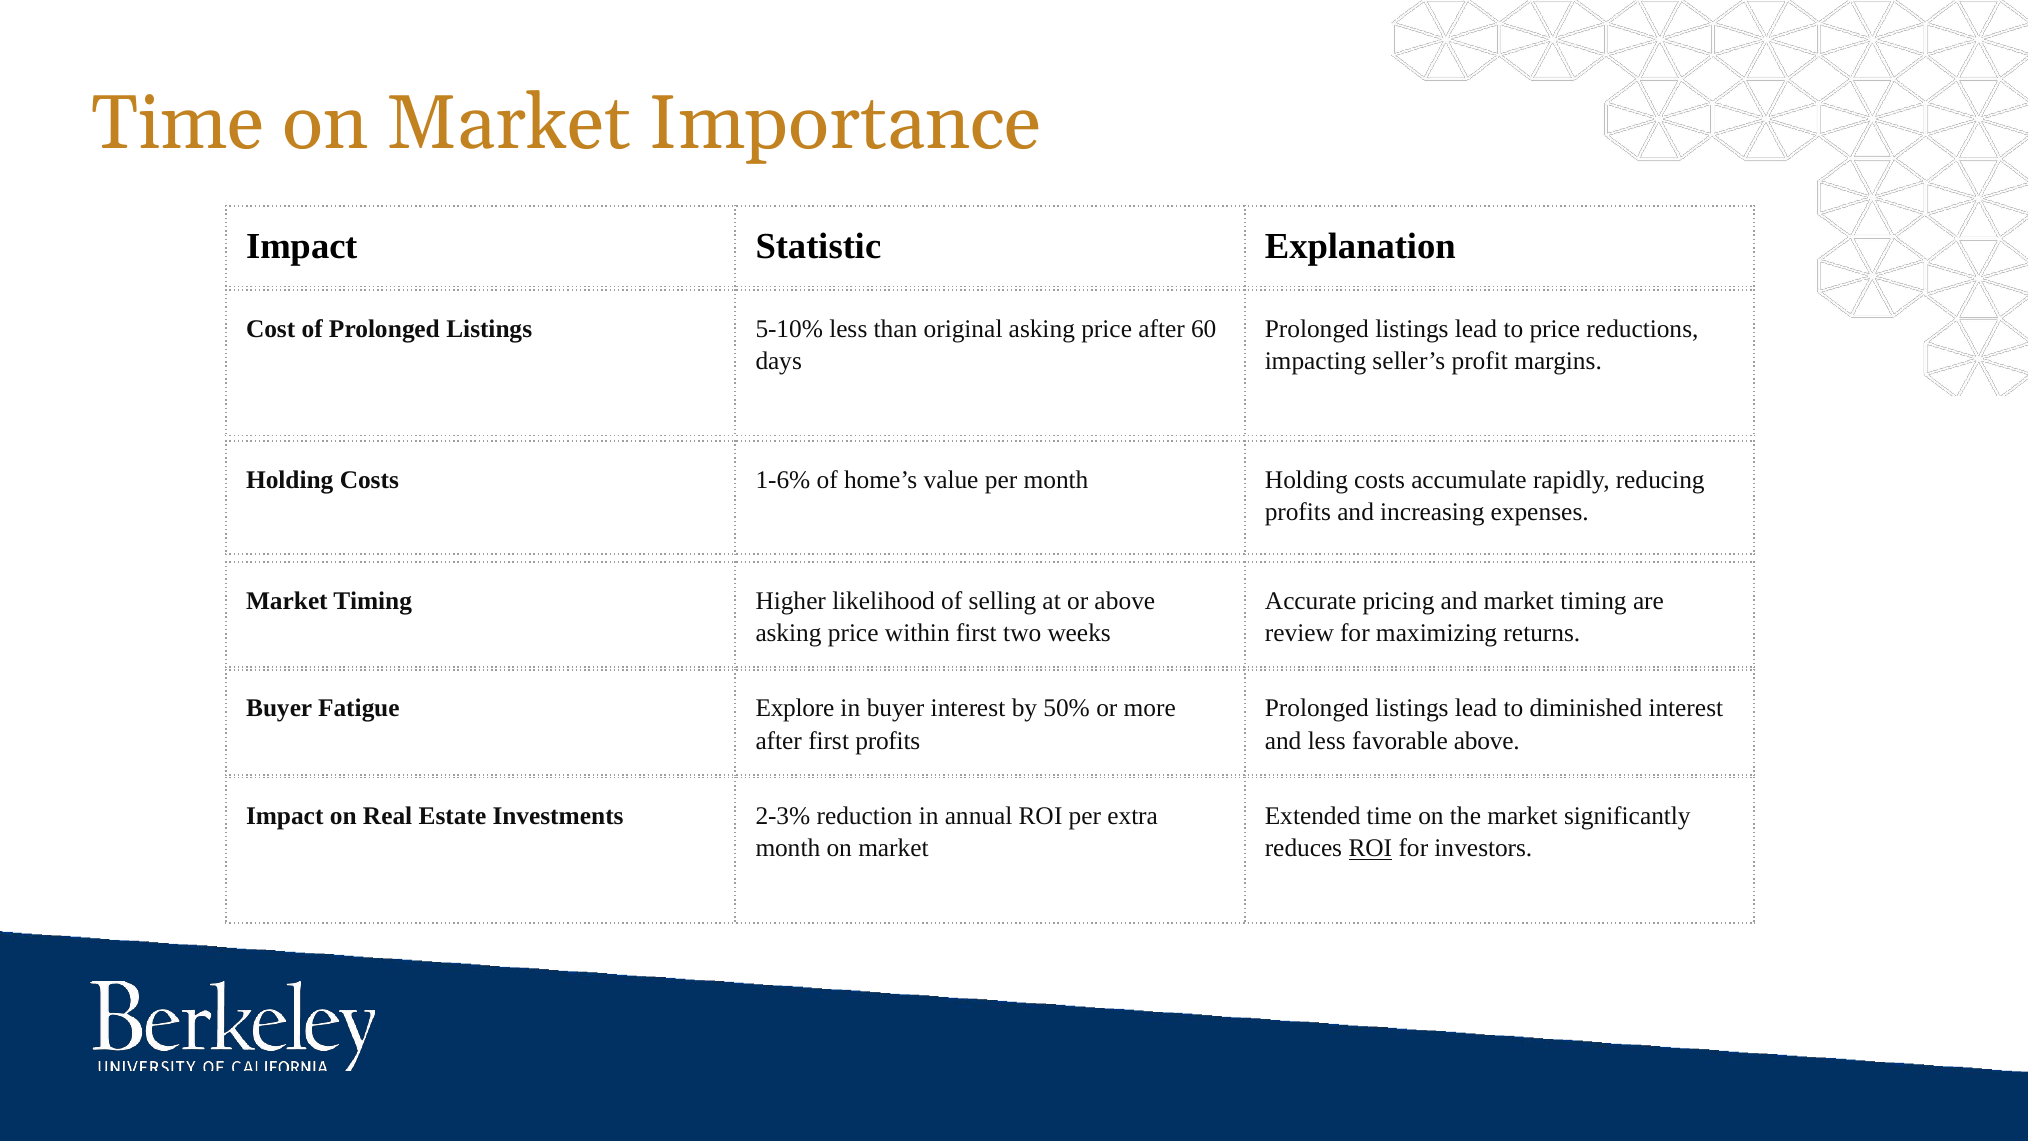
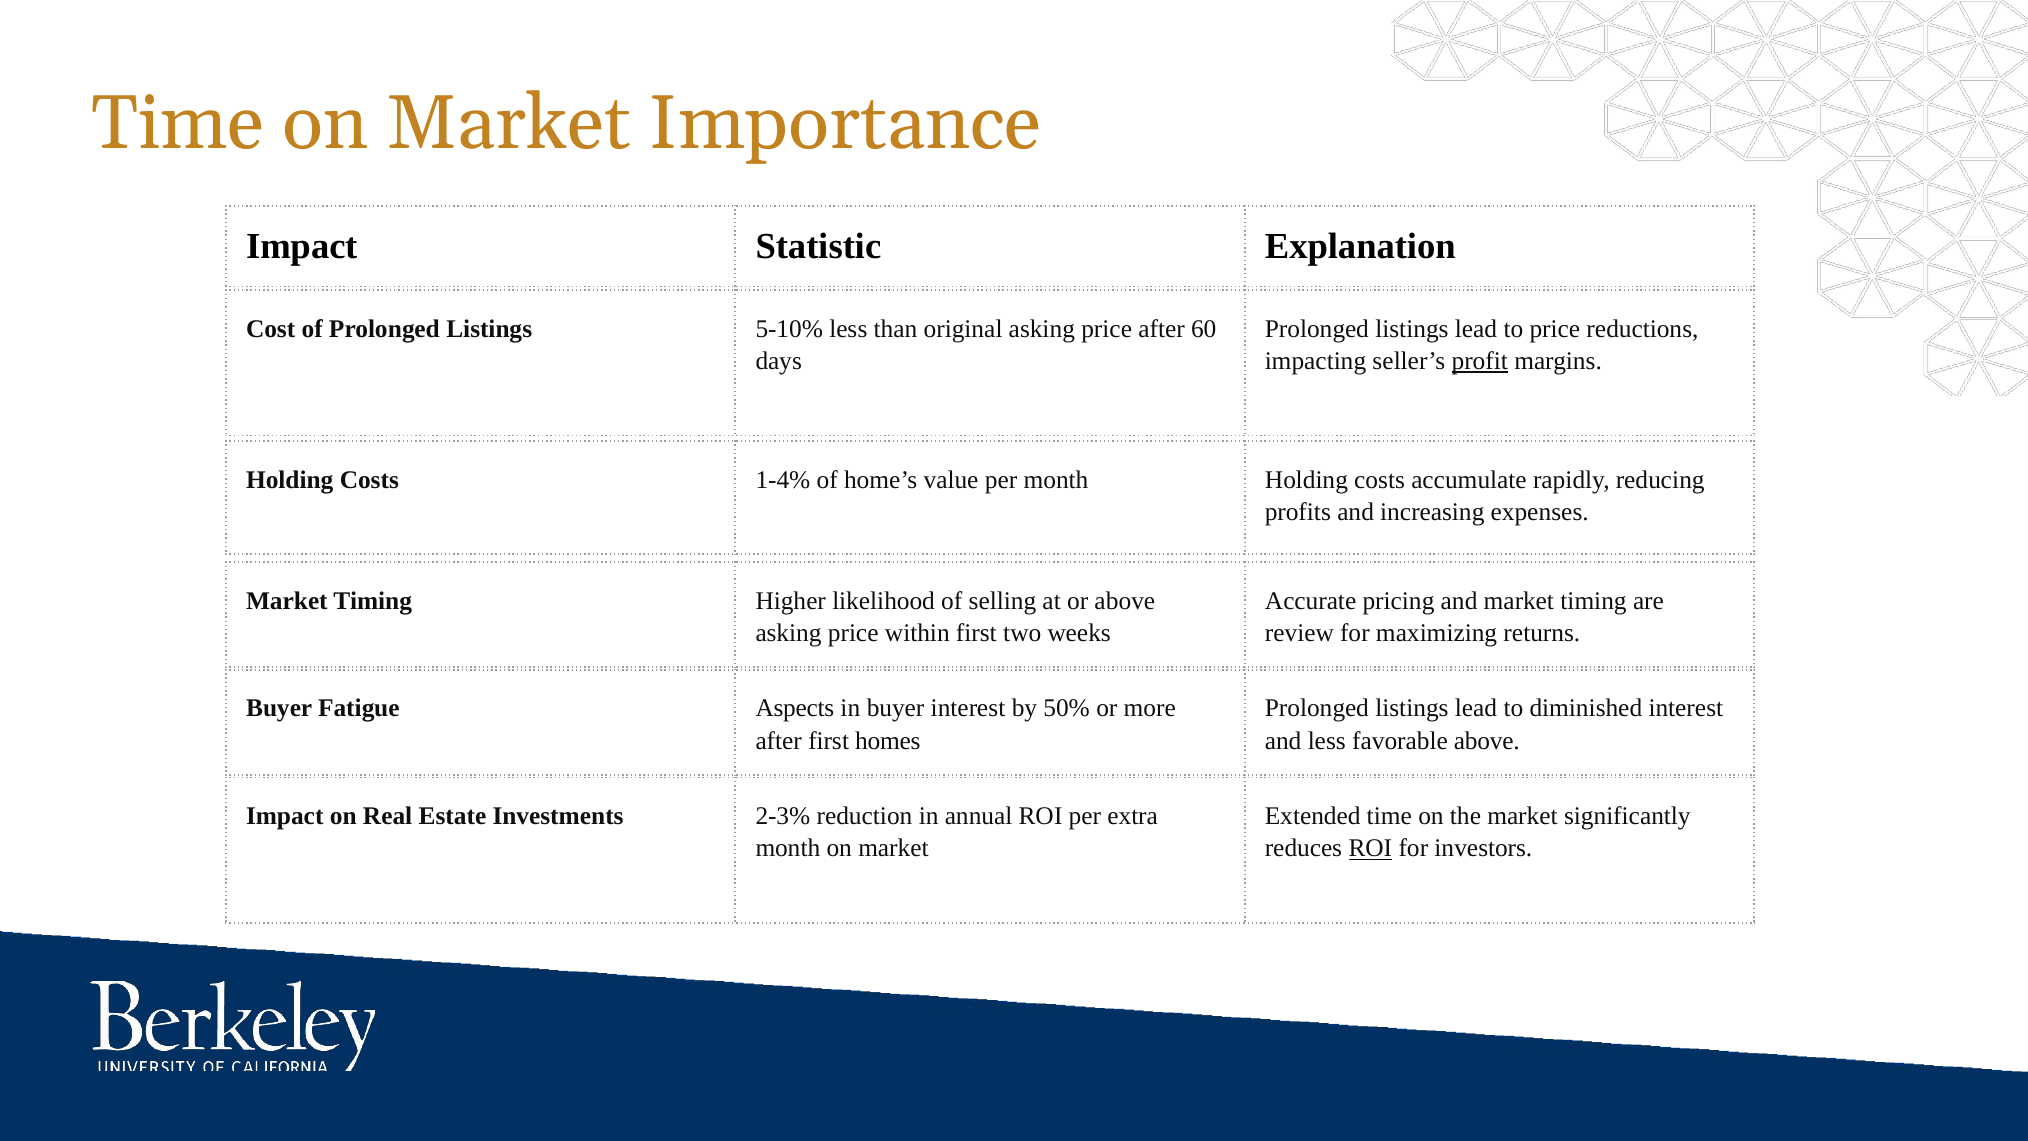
profit underline: none -> present
1-6%: 1-6% -> 1-4%
Explore: Explore -> Aspects
first profits: profits -> homes
